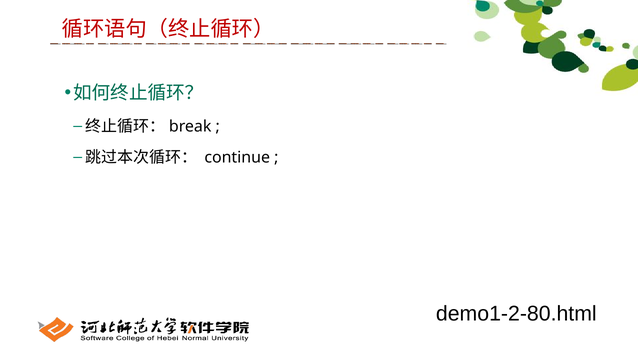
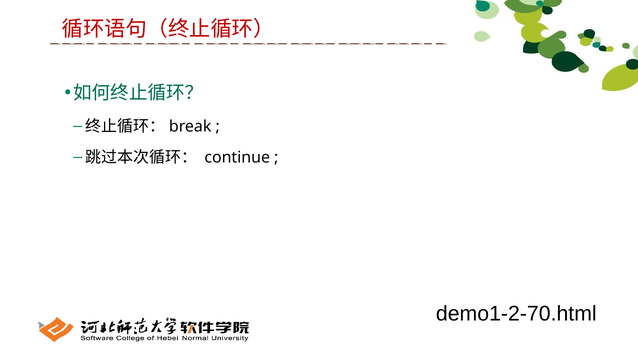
demo1-2-80.html: demo1-2-80.html -> demo1-2-70.html
